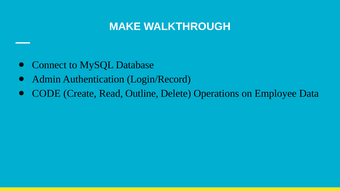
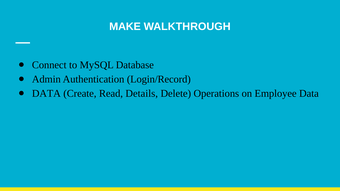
CODE at (46, 94): CODE -> DATA
Outline: Outline -> Details
